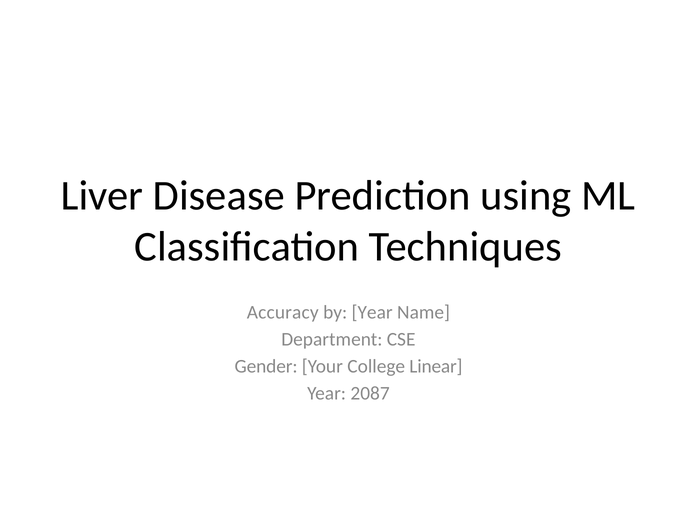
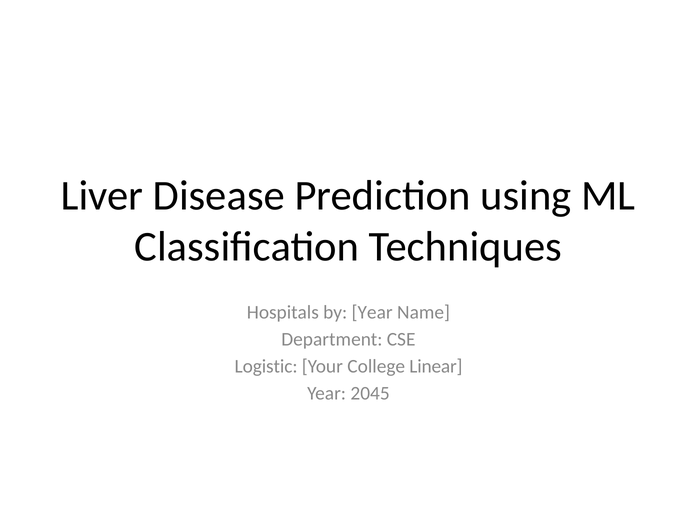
Accuracy: Accuracy -> Hospitals
Gender: Gender -> Logistic
2087: 2087 -> 2045
